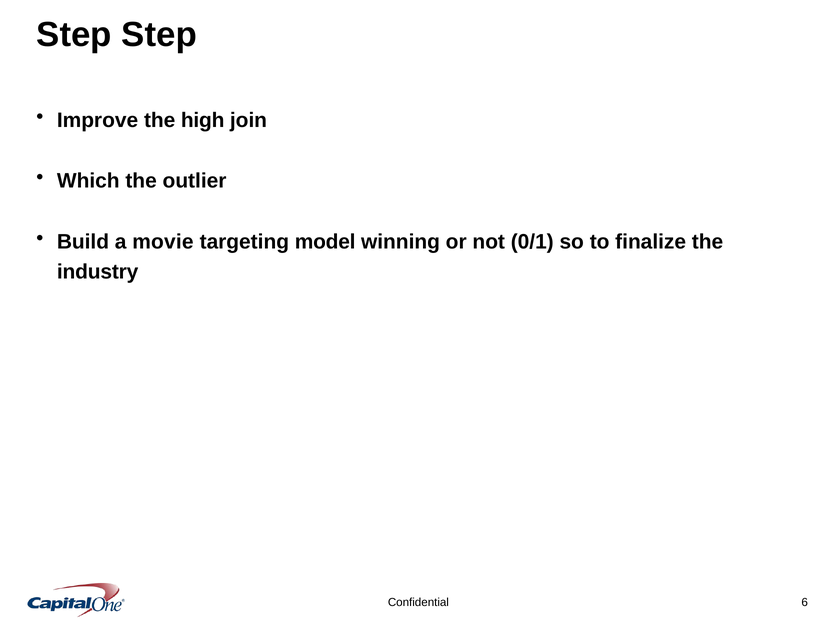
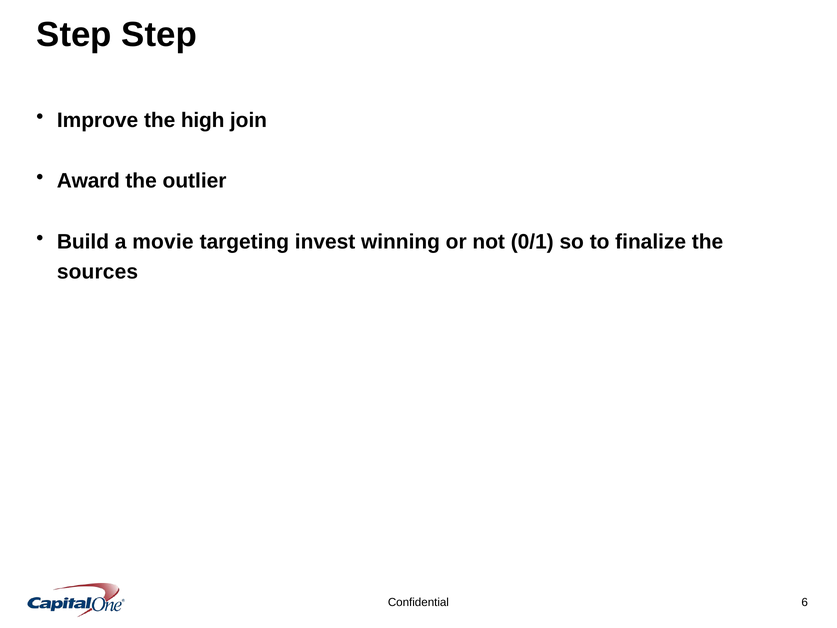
Which: Which -> Award
model: model -> invest
industry: industry -> sources
